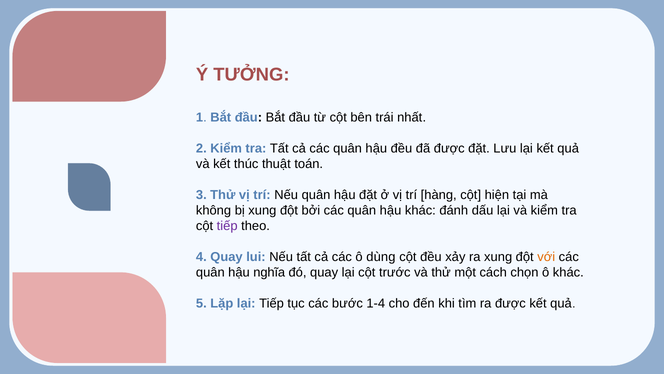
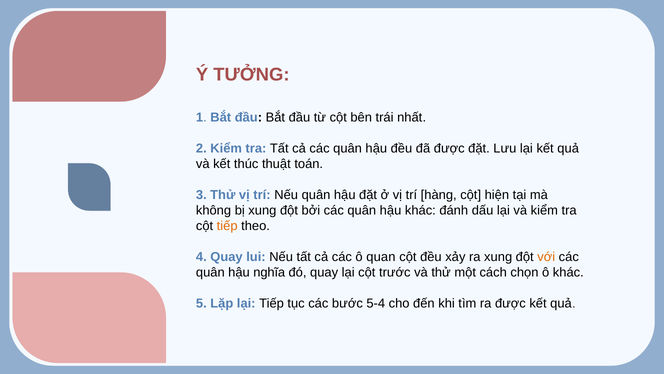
tiếp at (227, 226) colour: purple -> orange
dùng: dùng -> quan
1-4: 1-4 -> 5-4
